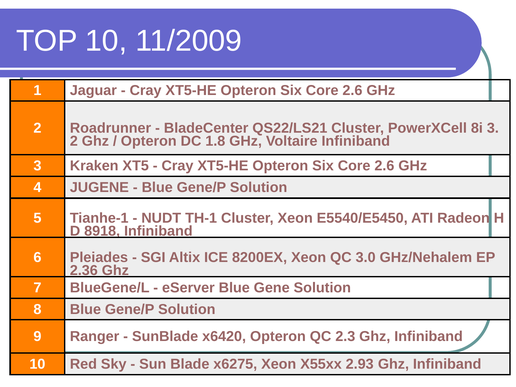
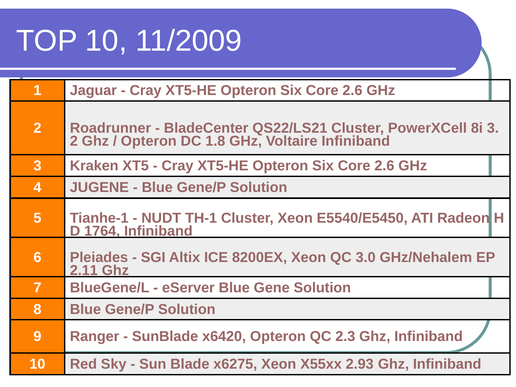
8918: 8918 -> 1764
2.36: 2.36 -> 2.11
